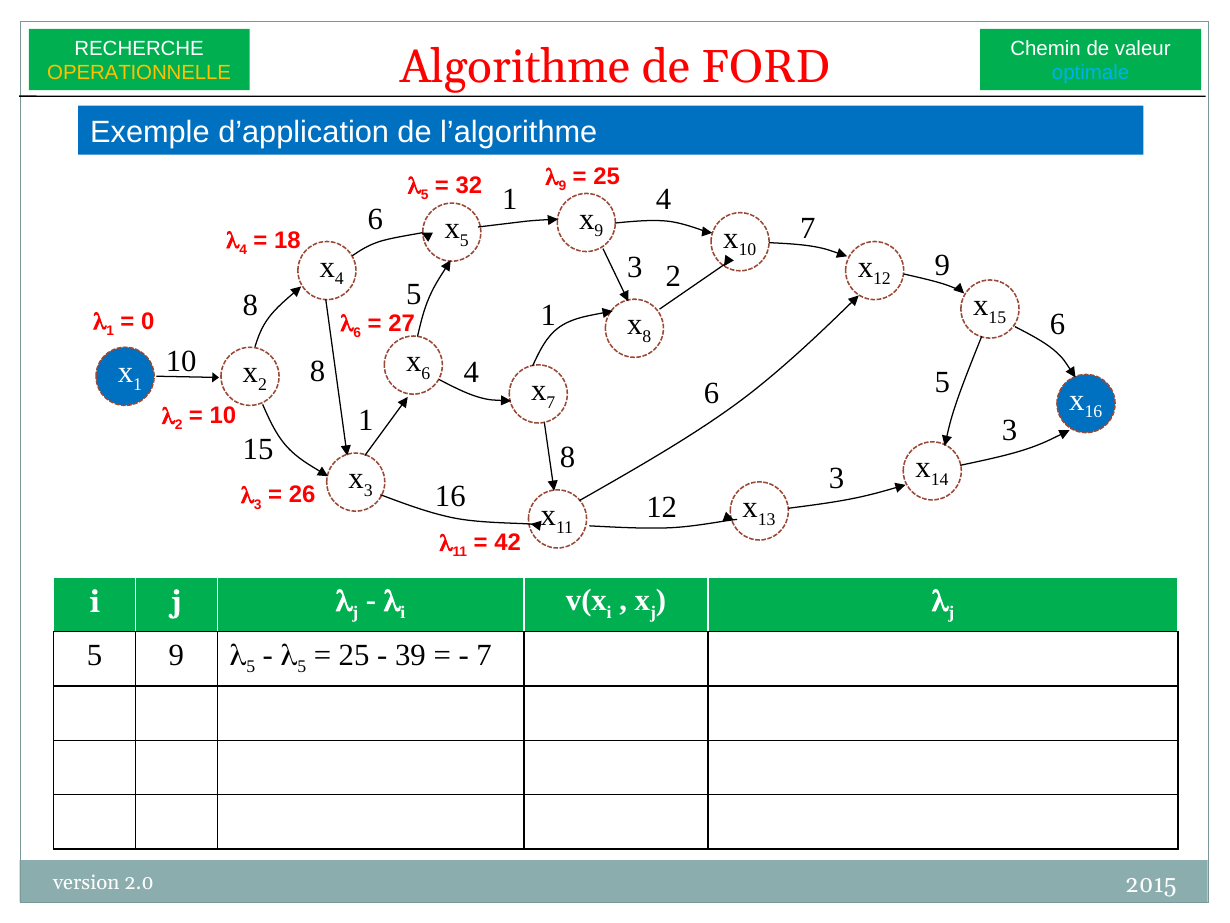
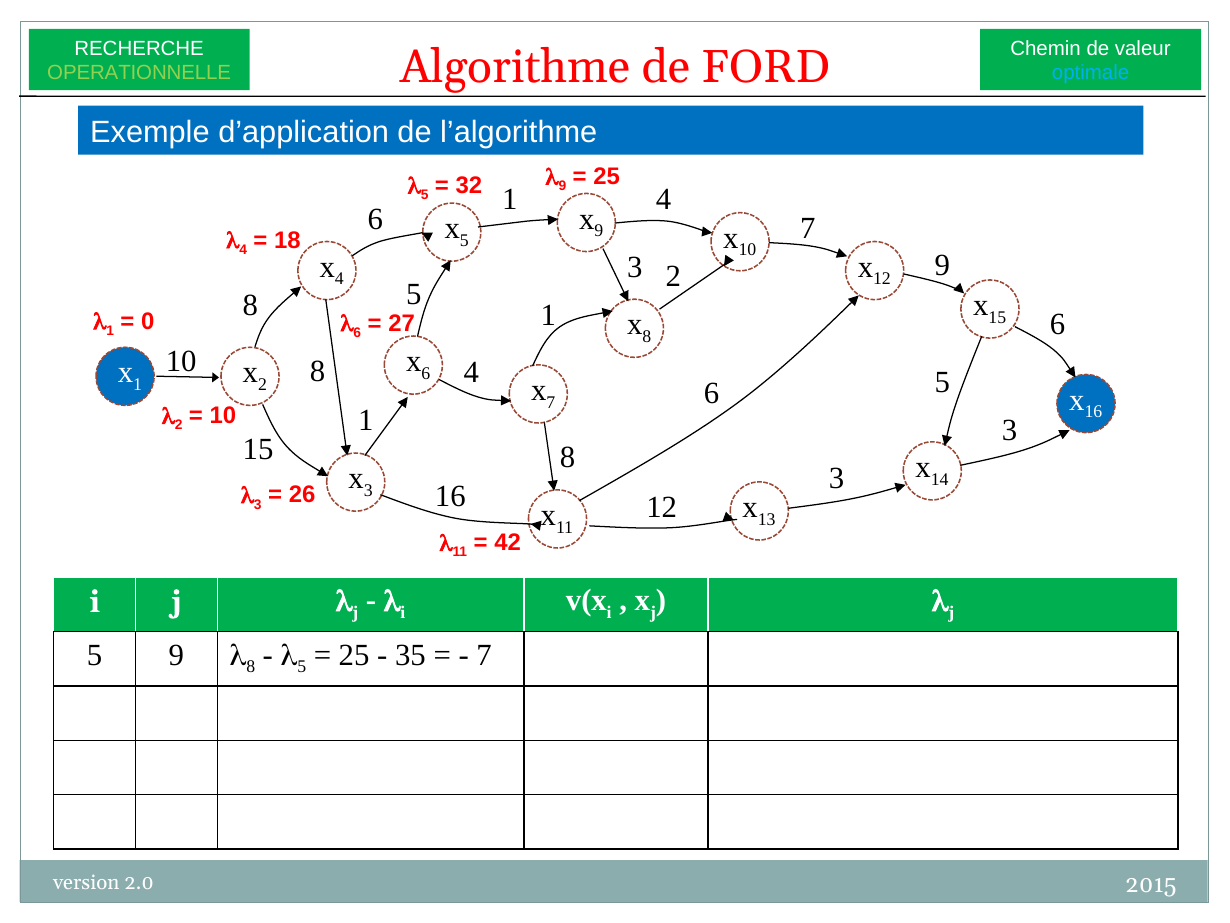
OPERATIONNELLE colour: yellow -> light green
5 at (251, 667): 5 -> 8
39: 39 -> 35
